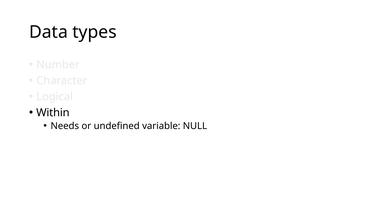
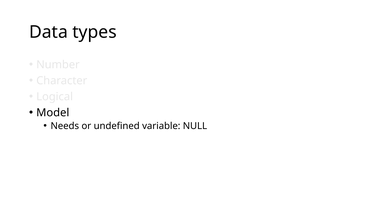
Within: Within -> Model
